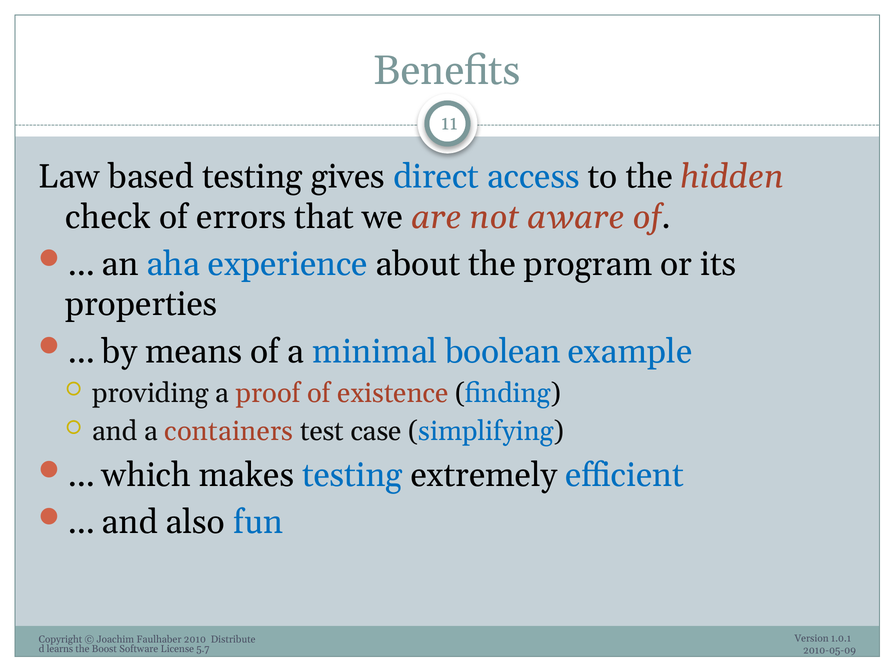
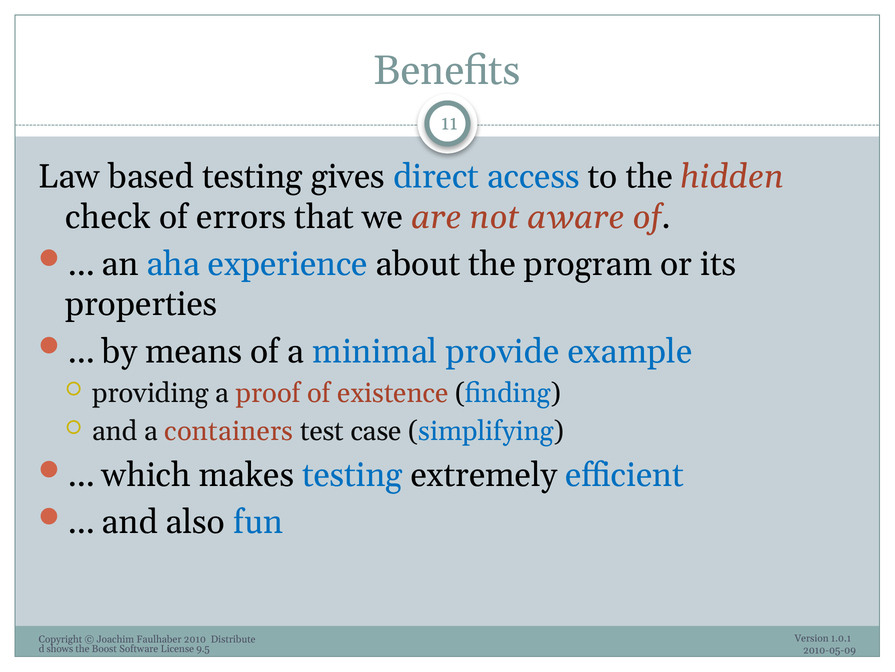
boolean: boolean -> provide
learns: learns -> shows
5.7: 5.7 -> 9.5
